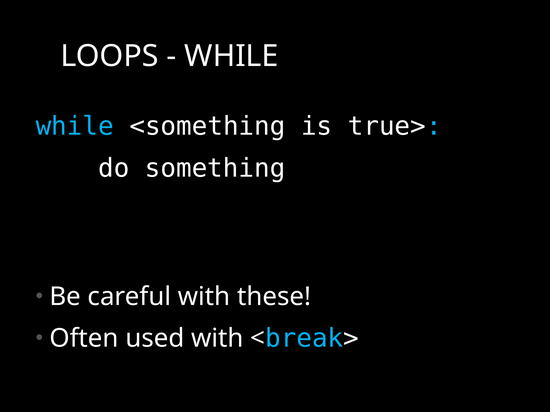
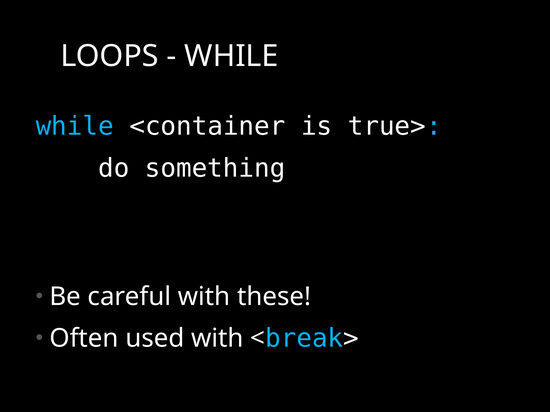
<something: <something -> <container
